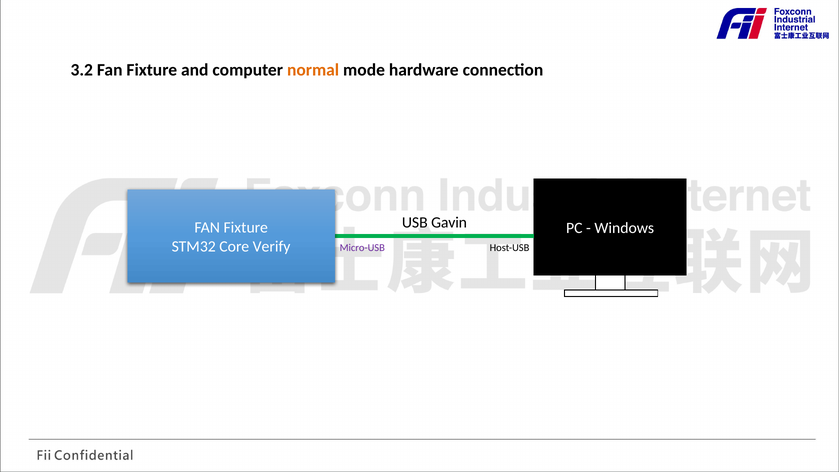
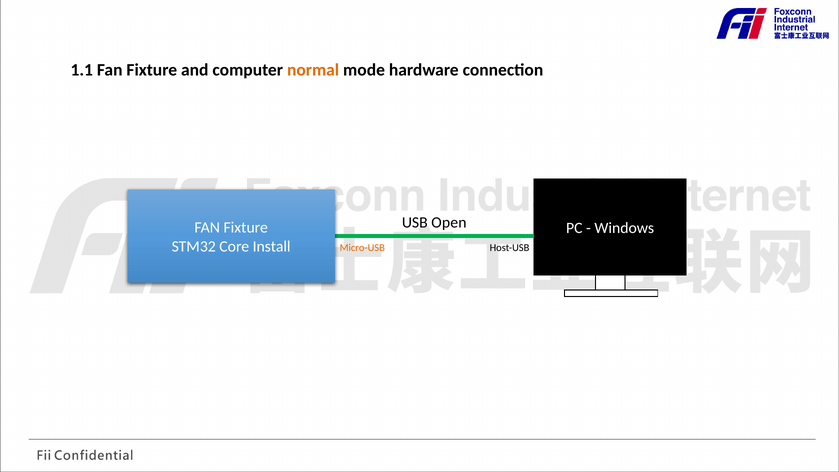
3.2: 3.2 -> 1.1
Gavin: Gavin -> Open
Verify: Verify -> Install
Micro-USB colour: purple -> orange
